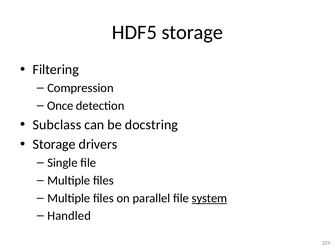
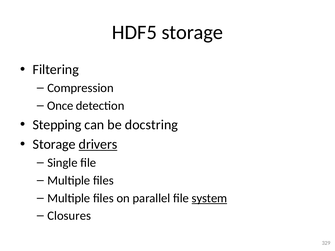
Subclass: Subclass -> Stepping
drivers underline: none -> present
Handled: Handled -> Closures
